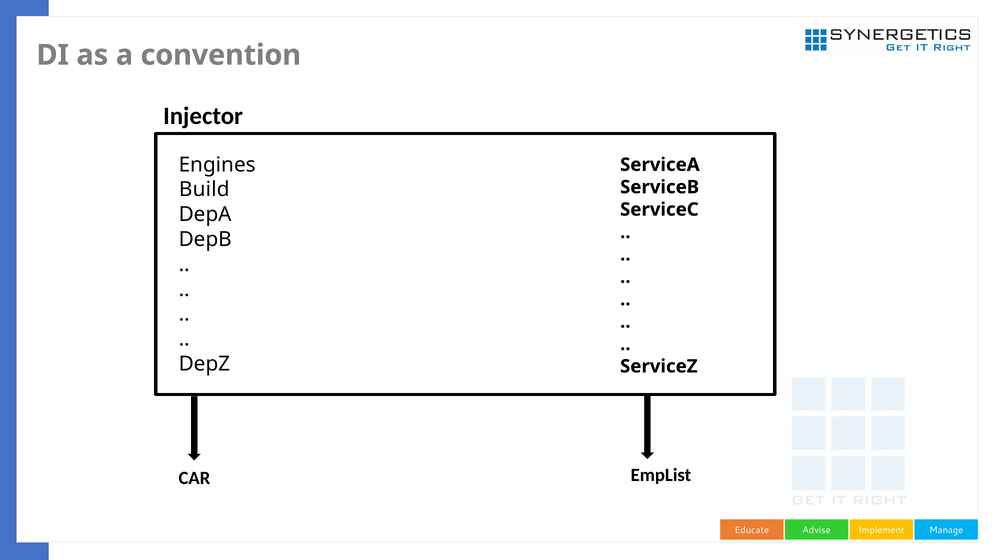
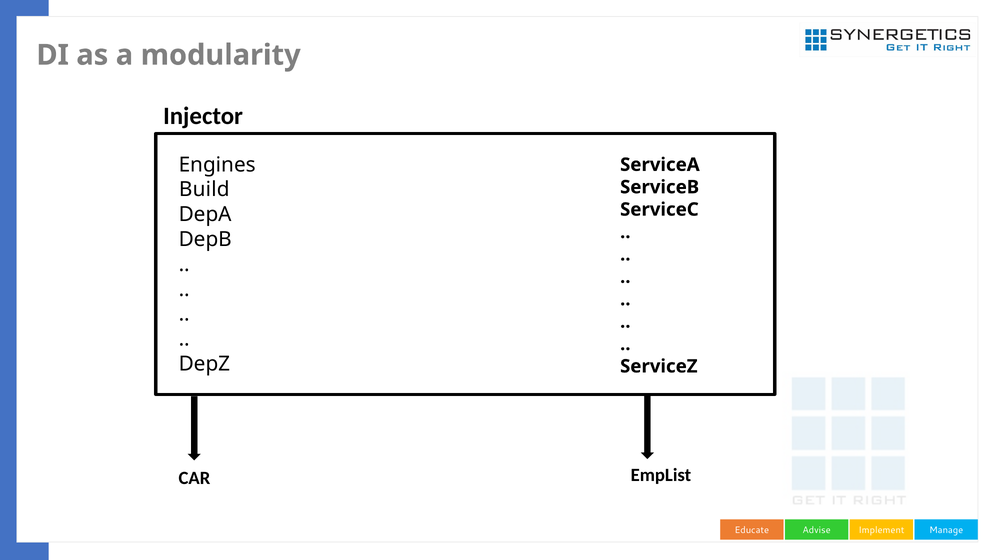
convention: convention -> modularity
